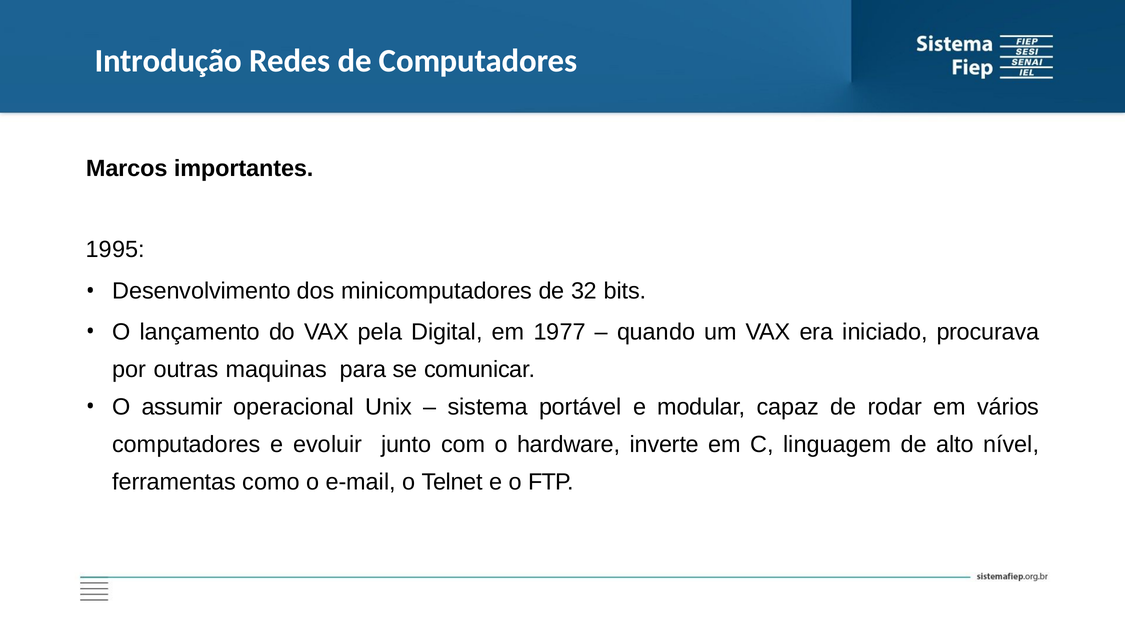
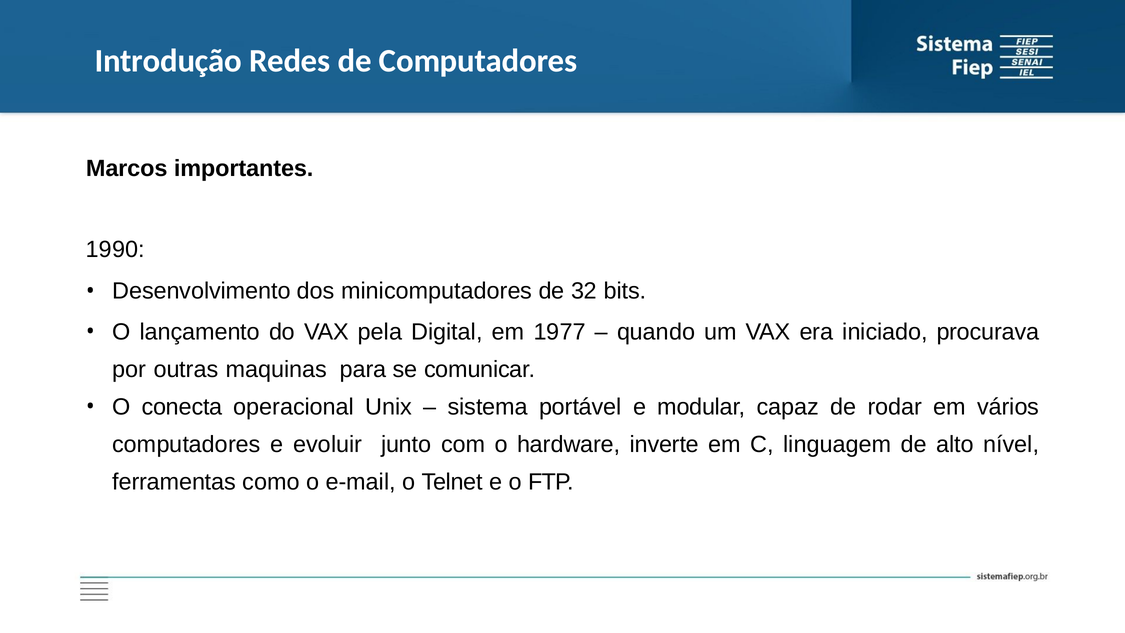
1995: 1995 -> 1990
assumir: assumir -> conecta
